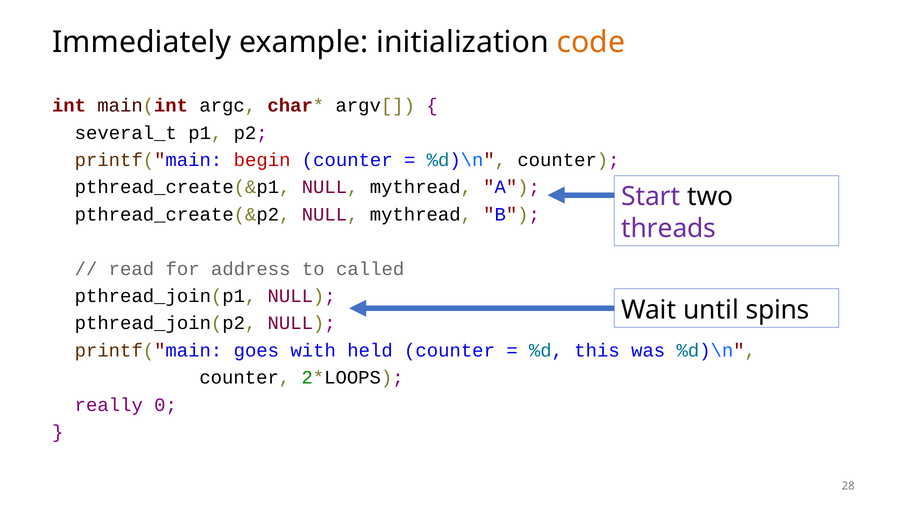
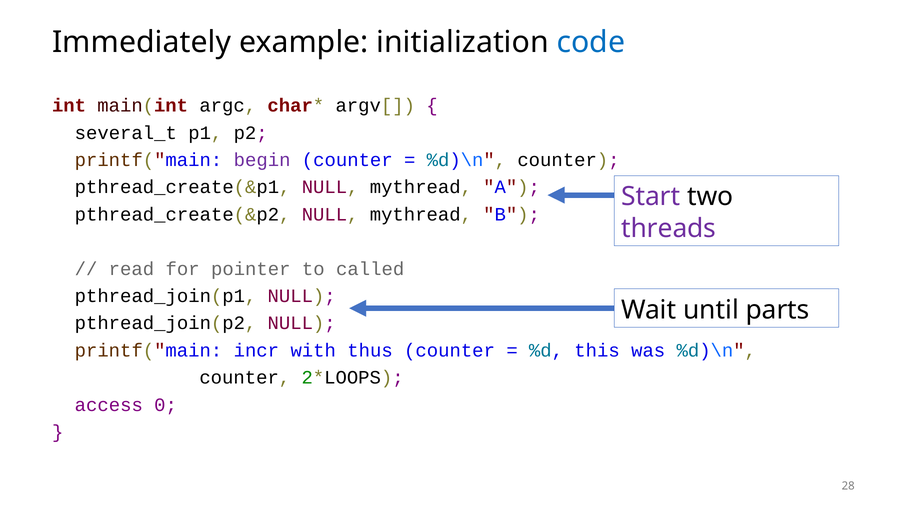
code colour: orange -> blue
begin colour: red -> purple
address: address -> pointer
spins: spins -> parts
goes: goes -> incr
held: held -> thus
really: really -> access
